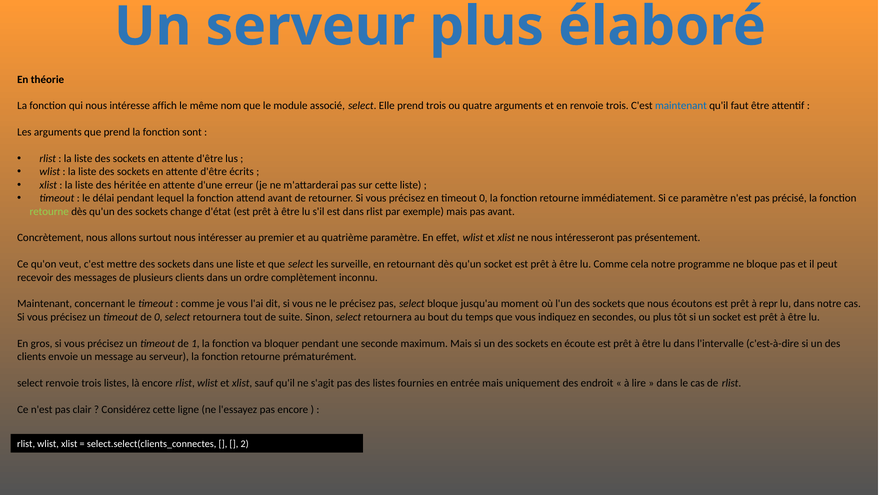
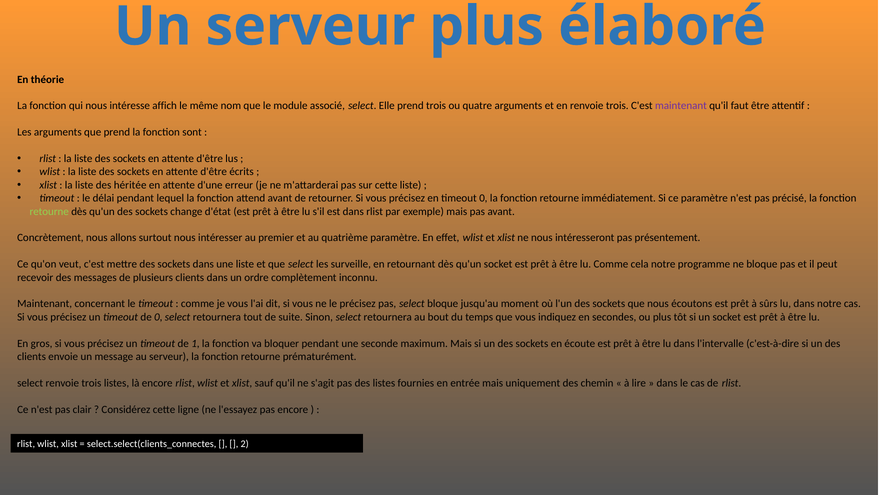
maintenant at (681, 106) colour: blue -> purple
repr: repr -> sûrs
endroit: endroit -> chemin
